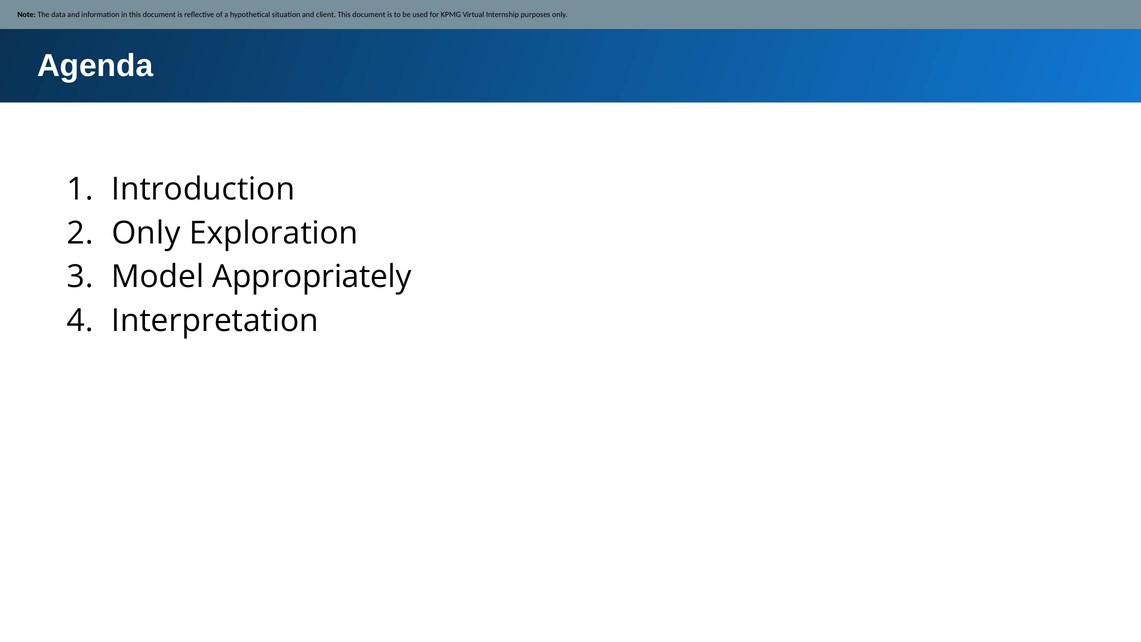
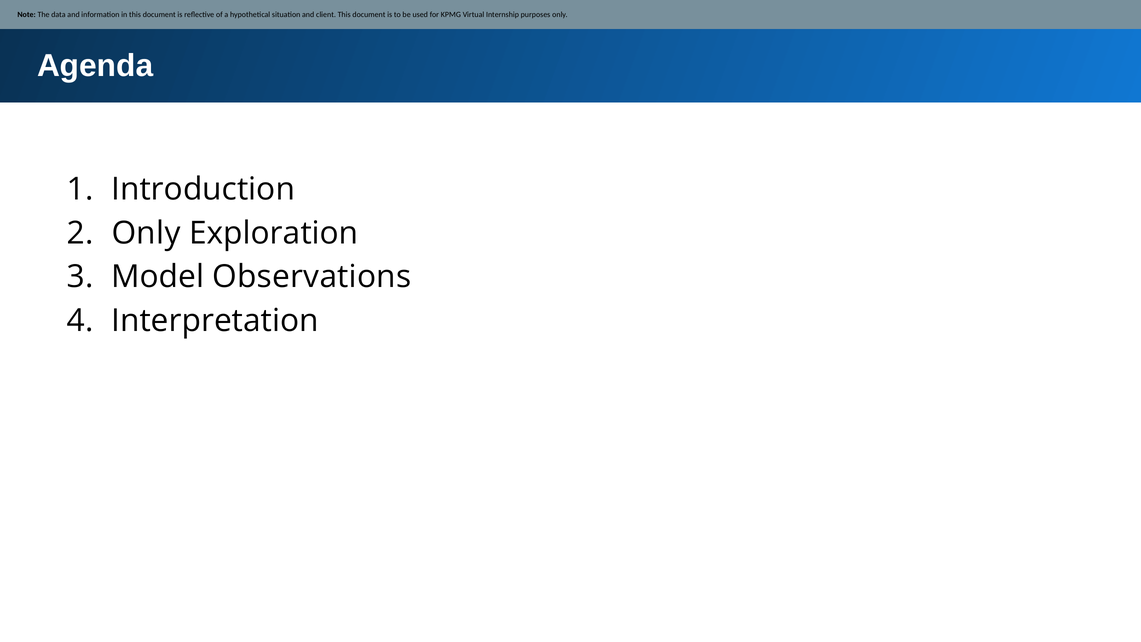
Appropriately: Appropriately -> Observations
